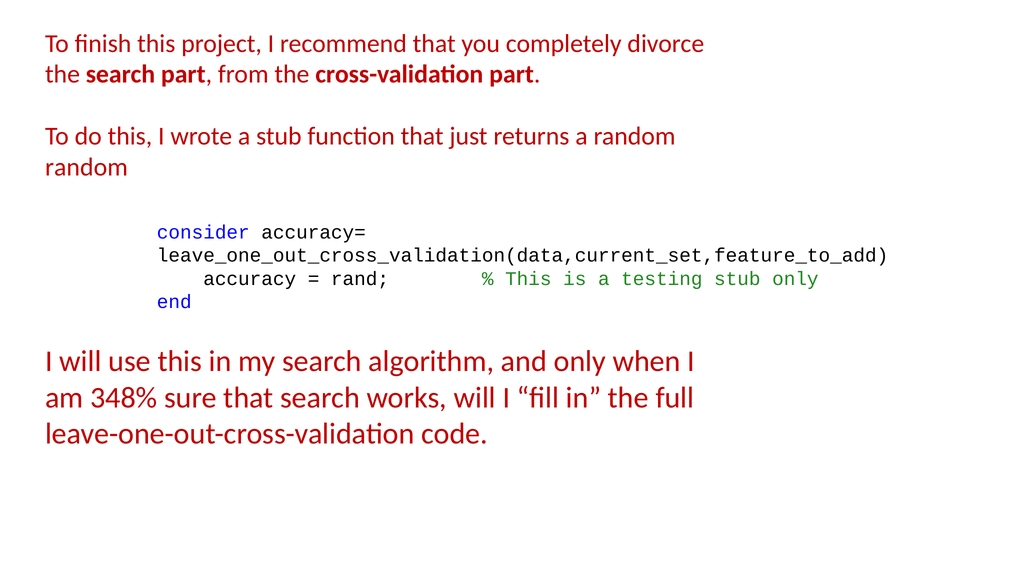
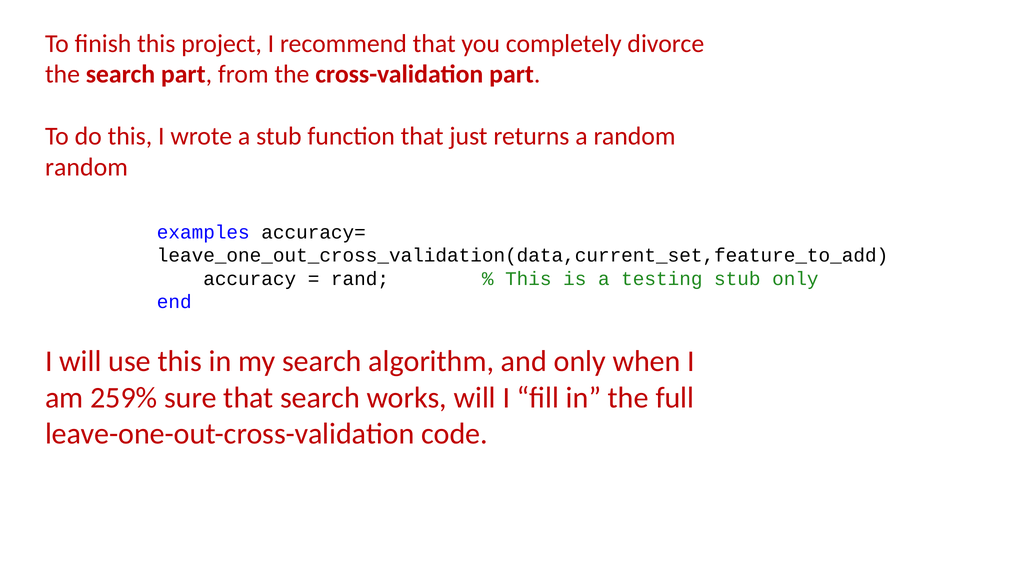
consider: consider -> examples
348%: 348% -> 259%
